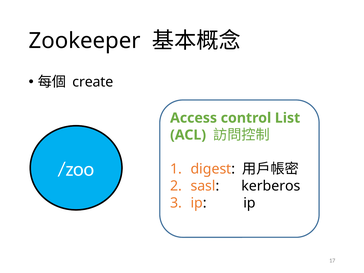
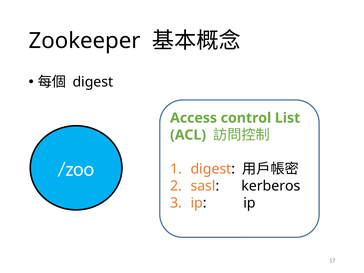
create at (93, 82): create -> digest
